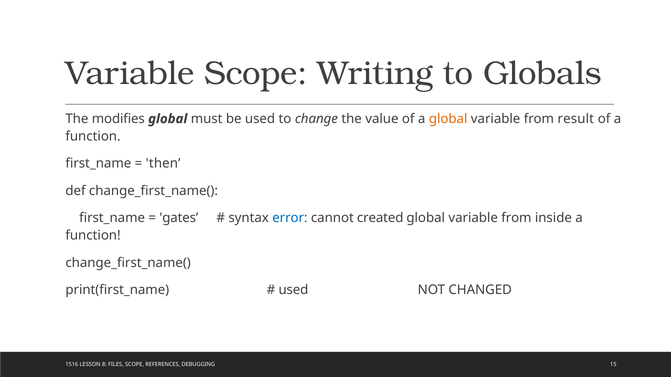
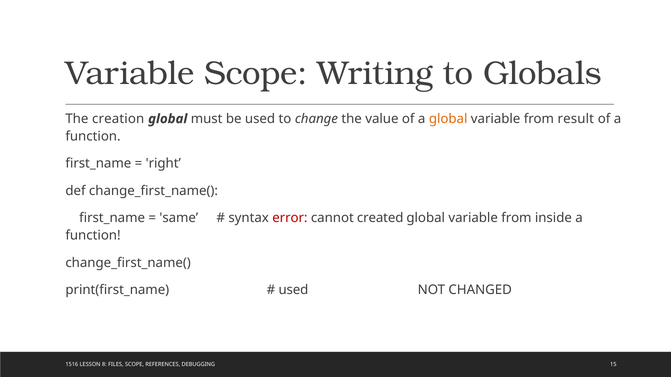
modifies: modifies -> creation
then: then -> right
gates: gates -> same
error colour: blue -> red
